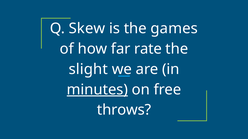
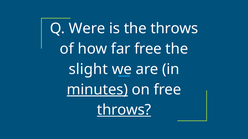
Skew: Skew -> Were
the games: games -> throws
far rate: rate -> free
throws at (124, 110) underline: none -> present
